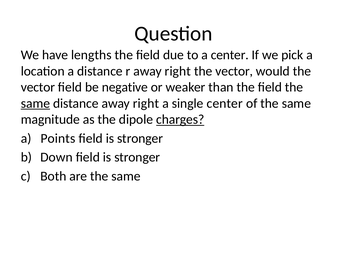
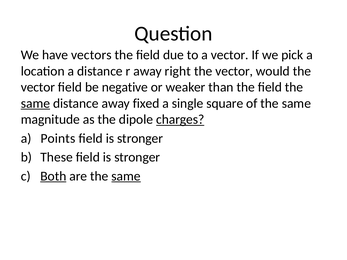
lengths: lengths -> vectors
a center: center -> vector
distance away right: right -> fixed
single center: center -> square
Down: Down -> These
Both underline: none -> present
same at (126, 176) underline: none -> present
